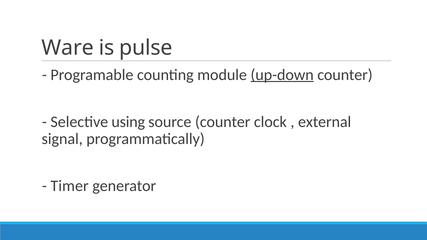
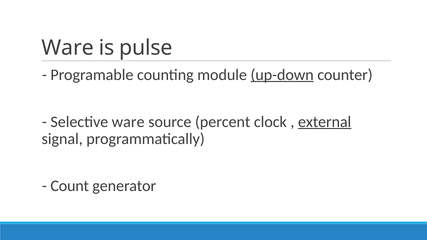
Selective using: using -> ware
source counter: counter -> percent
external underline: none -> present
Timer: Timer -> Count
